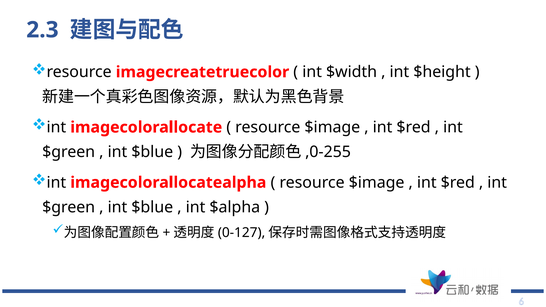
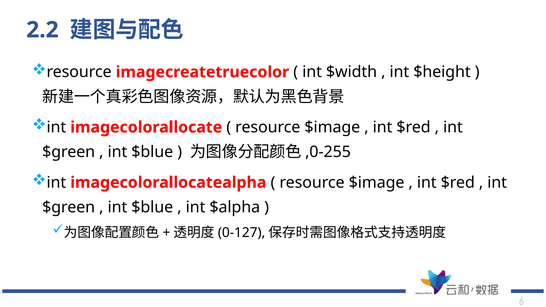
2.3: 2.3 -> 2.2
